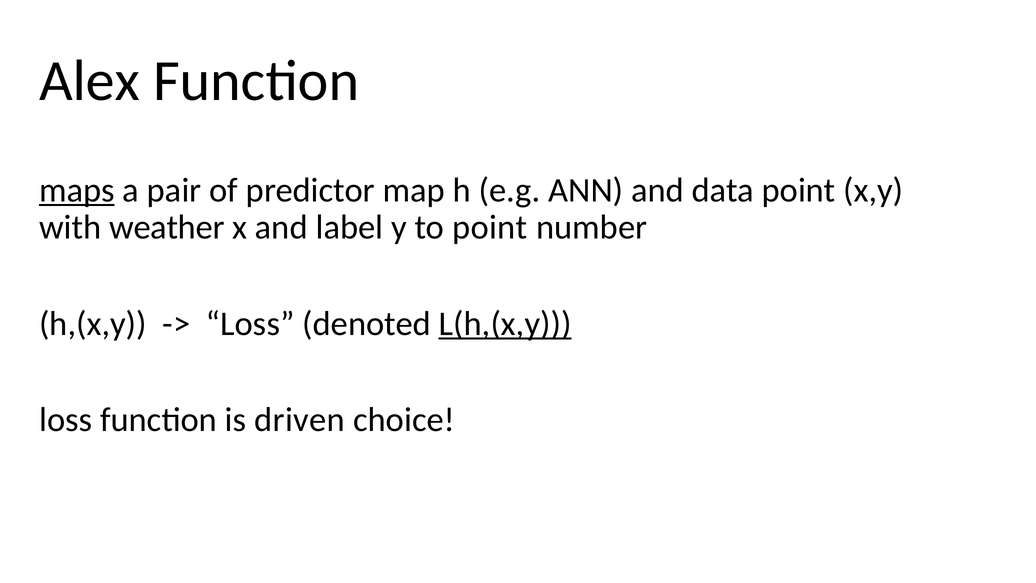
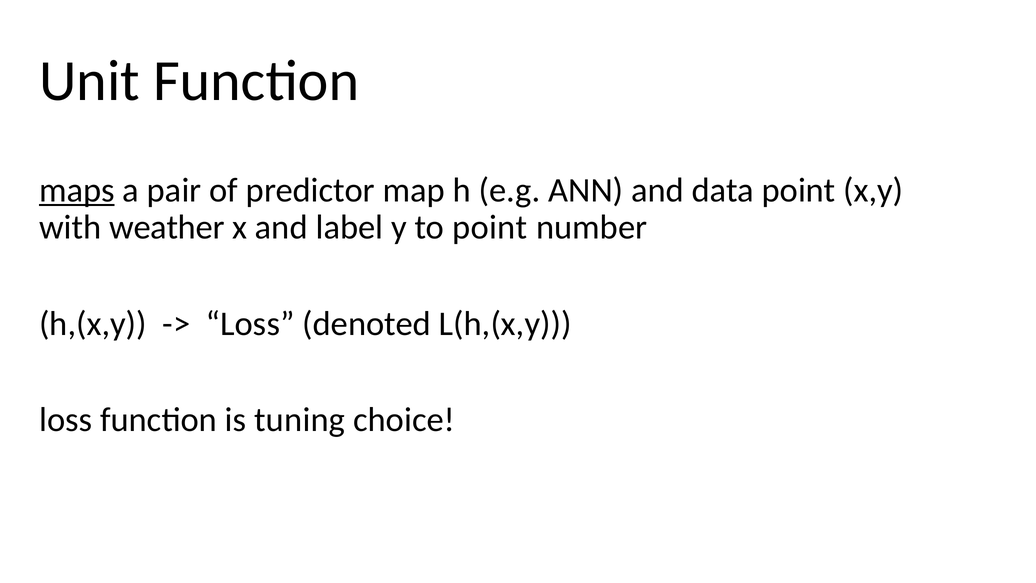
Alex: Alex -> Unit
L(h,(x,y underline: present -> none
driven: driven -> tuning
